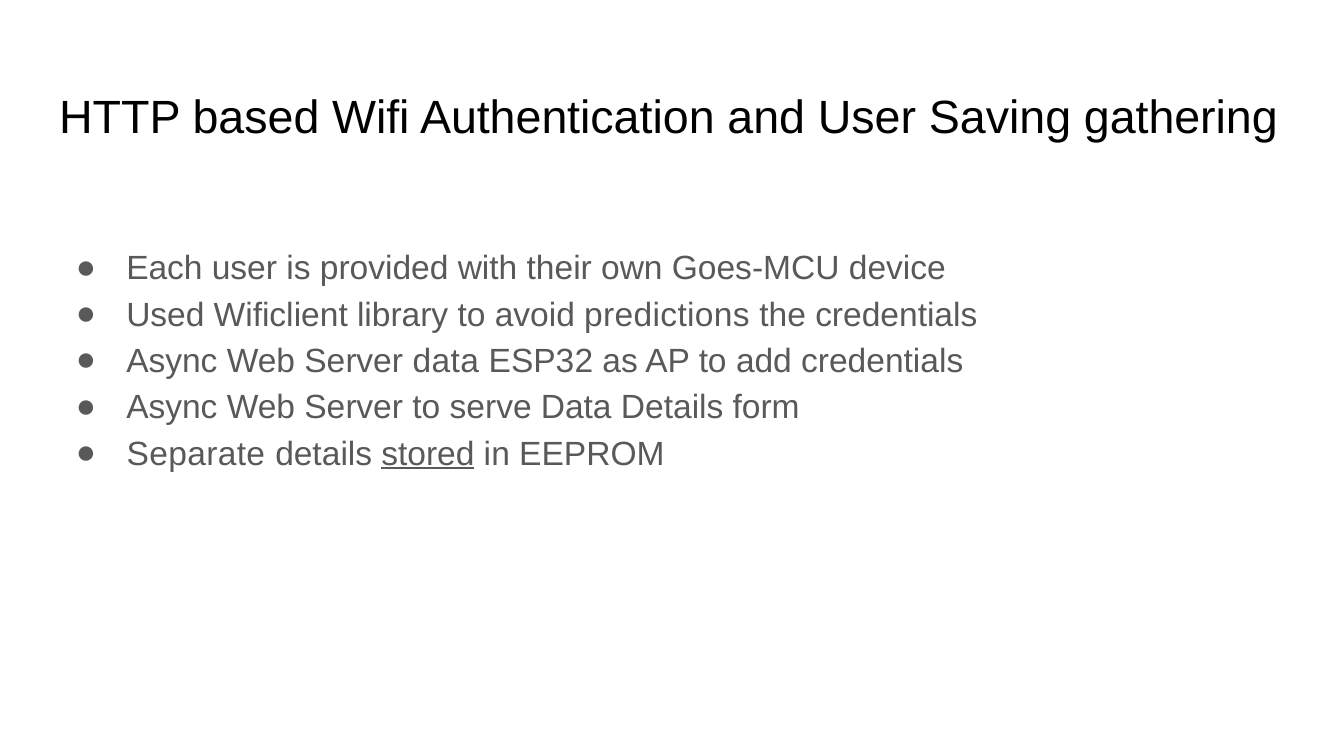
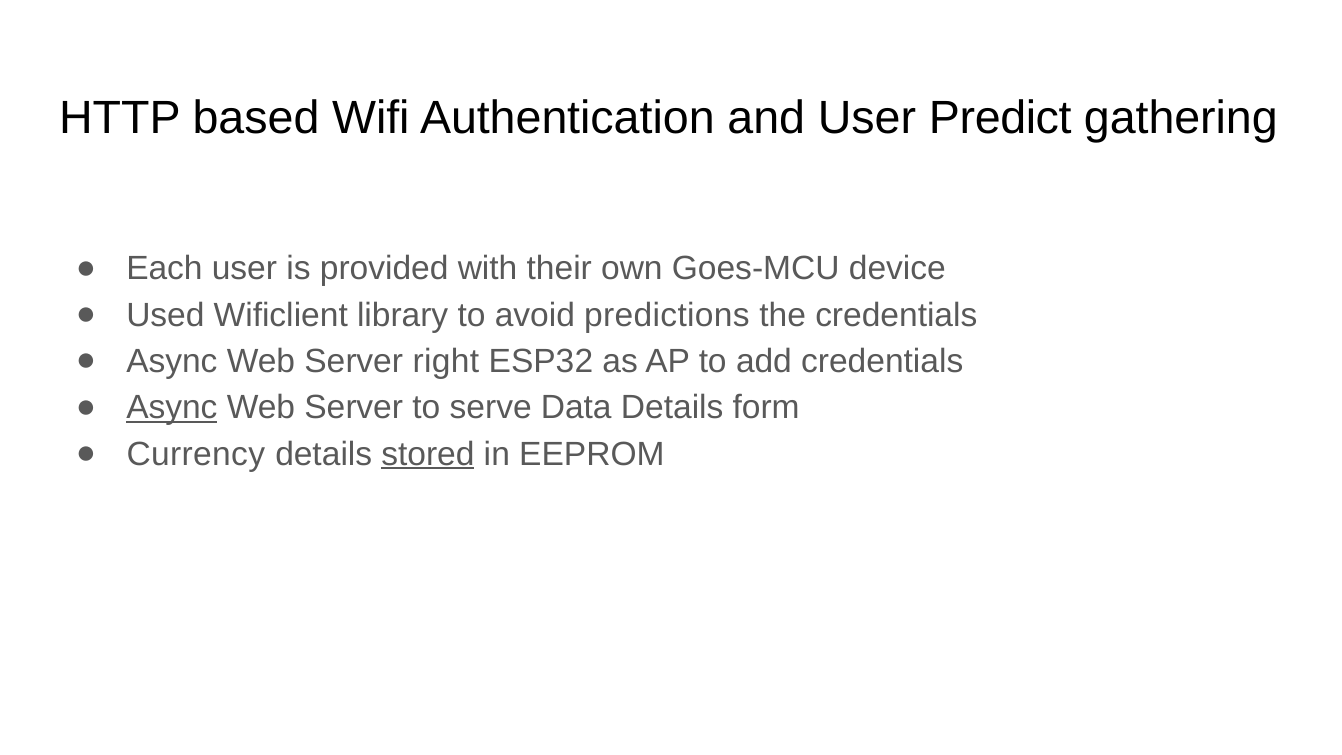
Saving: Saving -> Predict
Server data: data -> right
Async at (172, 408) underline: none -> present
Separate: Separate -> Currency
